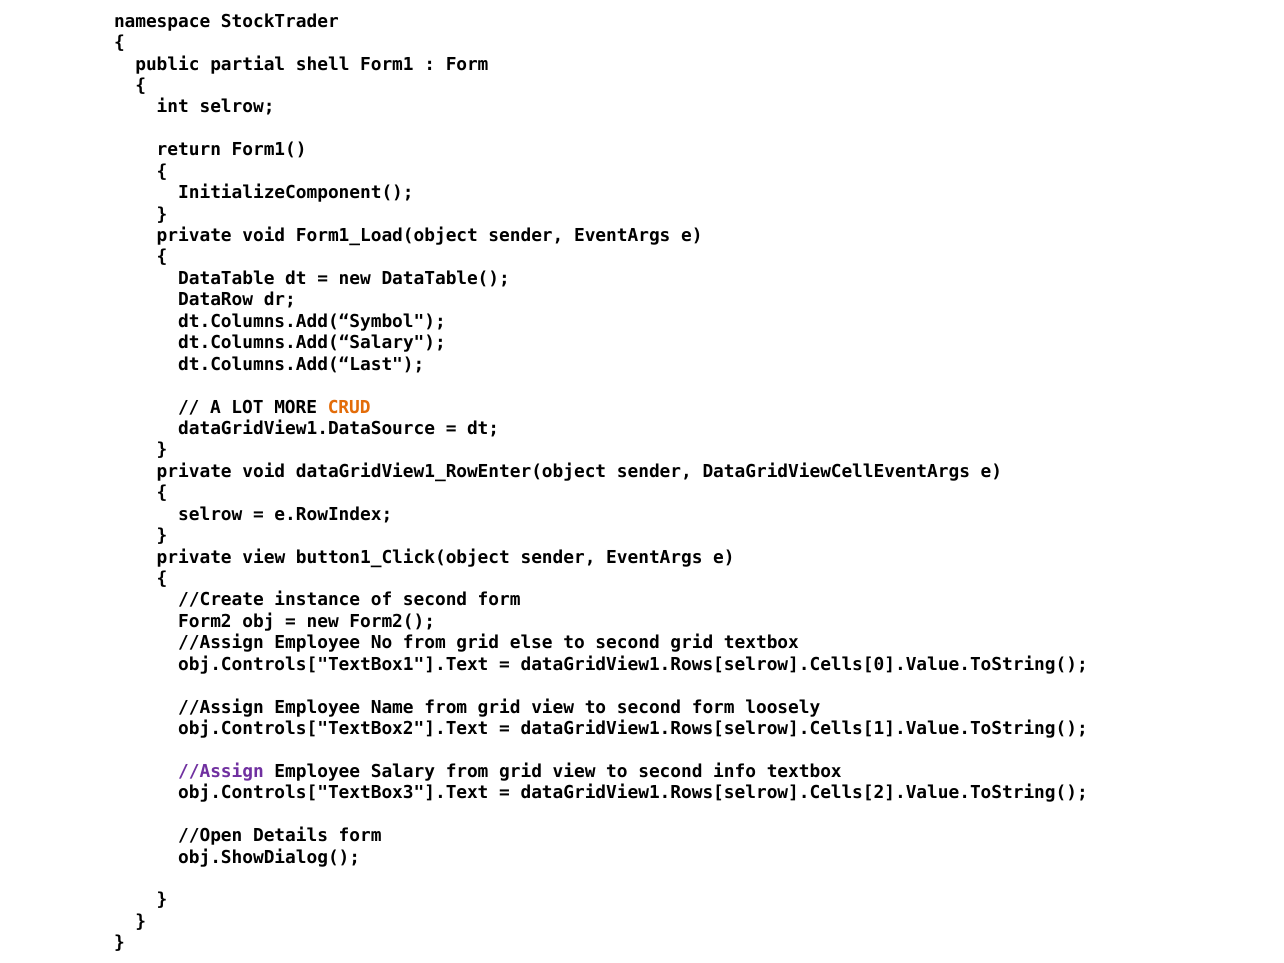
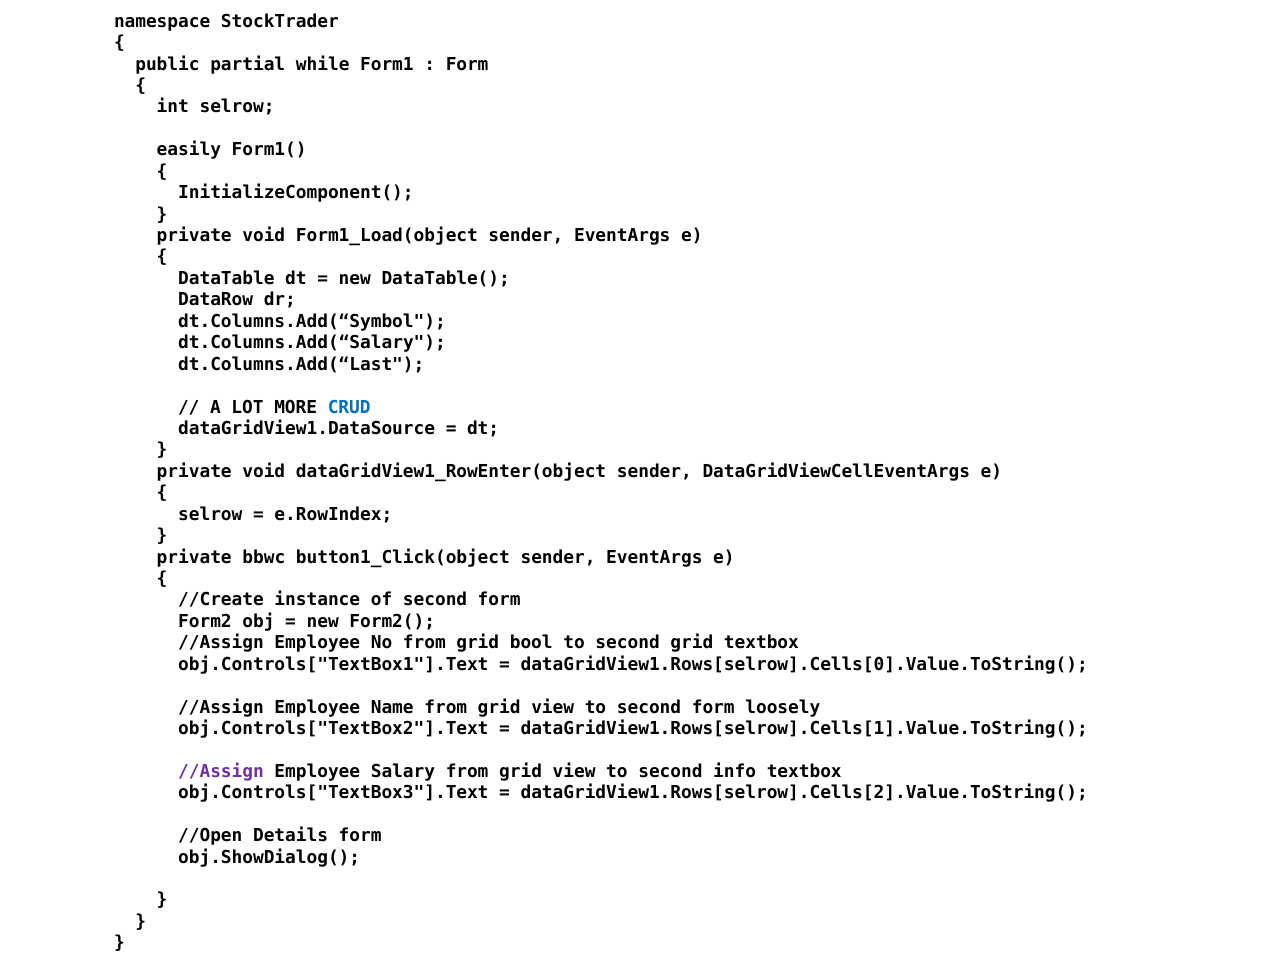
shell: shell -> while
return: return -> easily
CRUD colour: orange -> blue
private view: view -> bbwc
else: else -> bool
